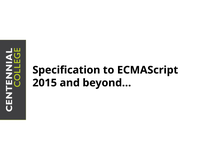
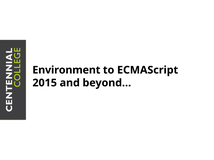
Specification: Specification -> Environment
